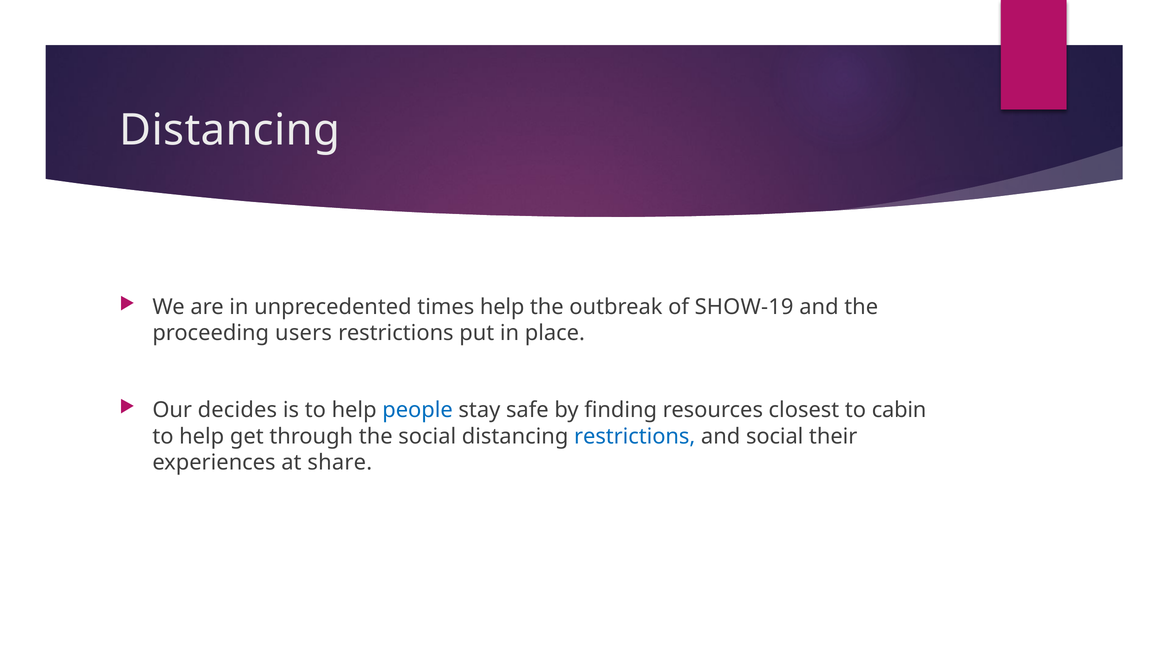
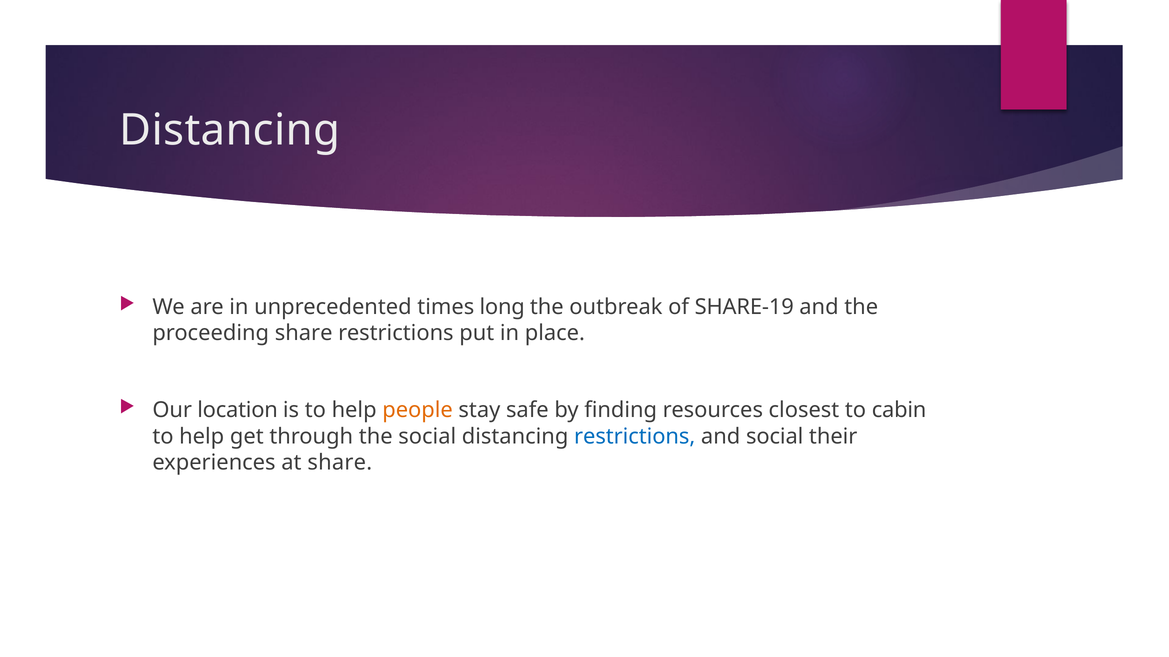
times help: help -> long
SHOW-19: SHOW-19 -> SHARE-19
proceeding users: users -> share
decides: decides -> location
people colour: blue -> orange
